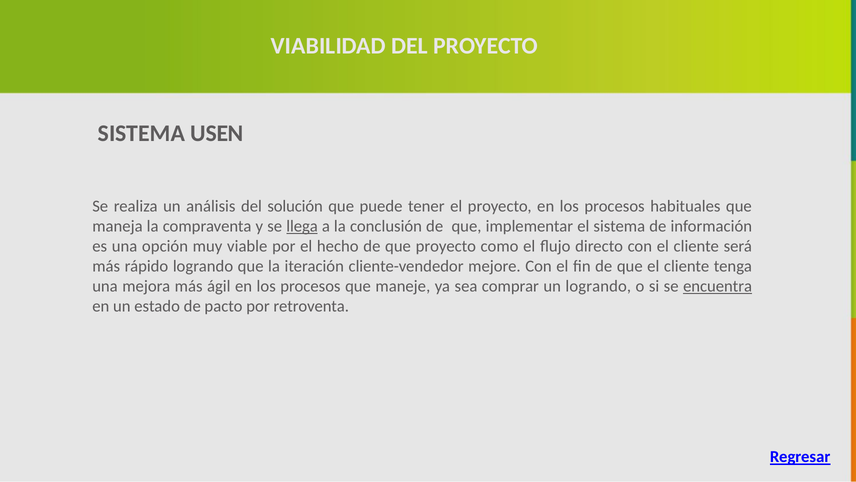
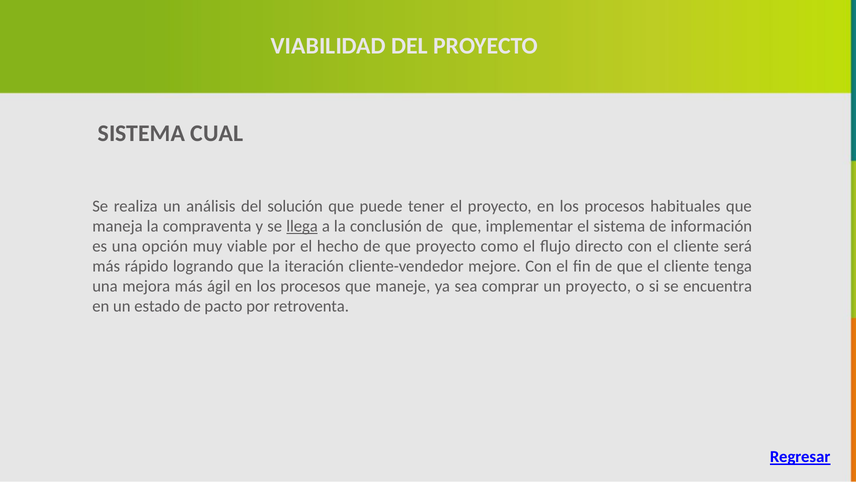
USEN: USEN -> CUAL
un logrando: logrando -> proyecto
encuentra underline: present -> none
